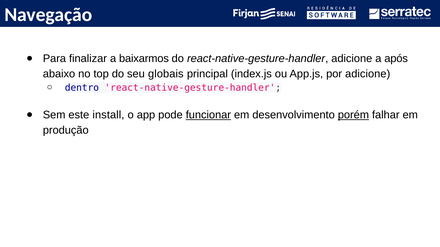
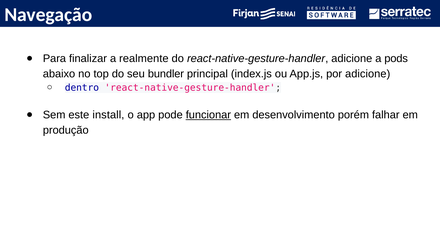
baixarmos: baixarmos -> realmente
após: após -> pods
globais: globais -> bundler
porém underline: present -> none
